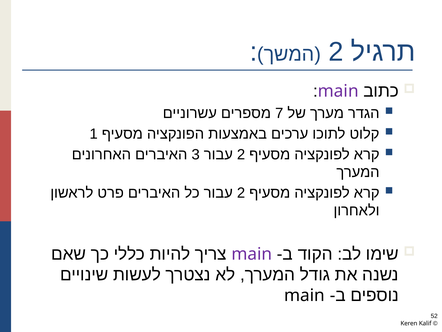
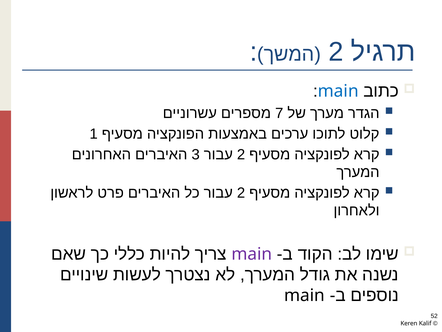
main at (338, 91) colour: purple -> blue
